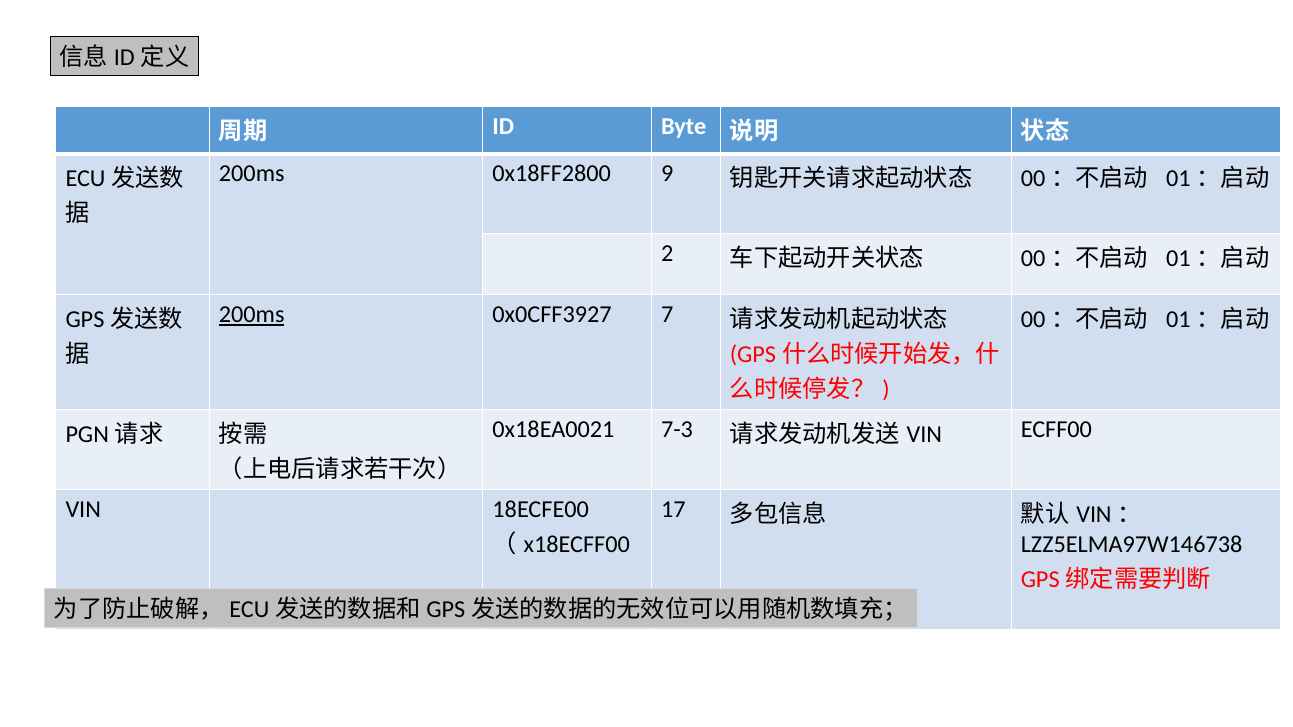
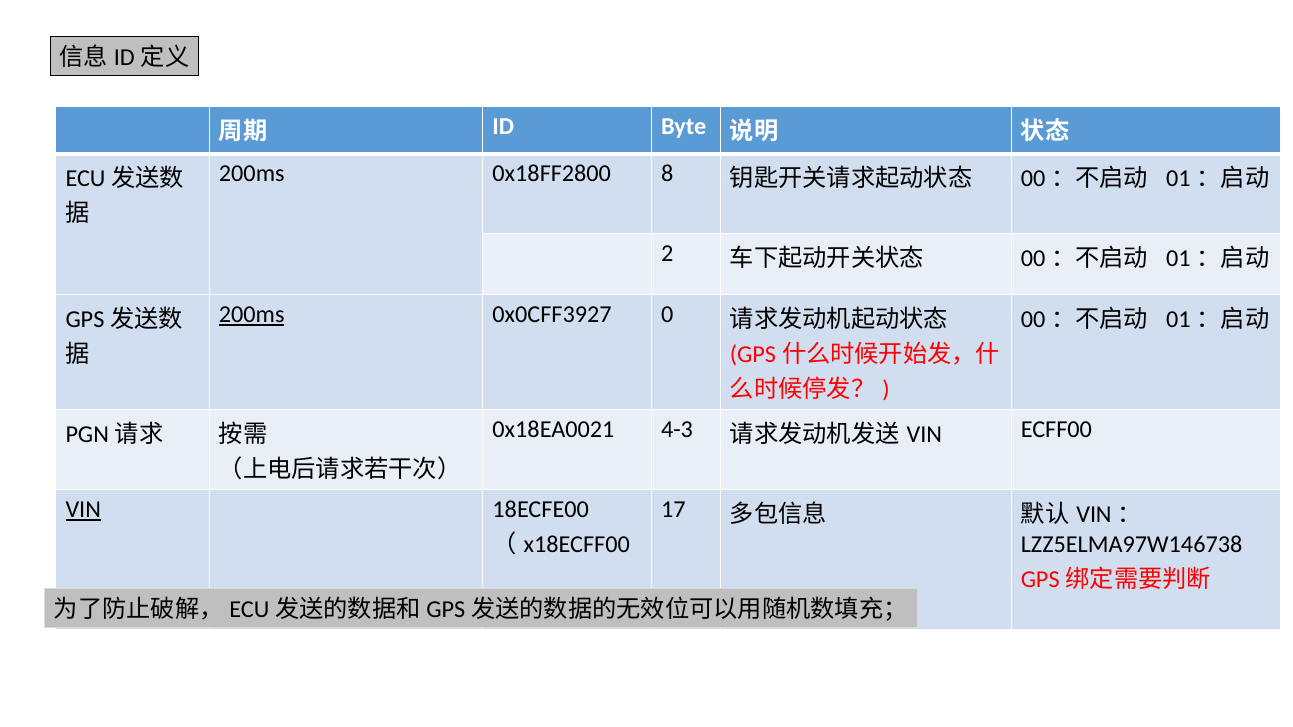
9: 9 -> 8
7: 7 -> 0
7-3: 7-3 -> 4-3
VIN at (83, 510) underline: none -> present
